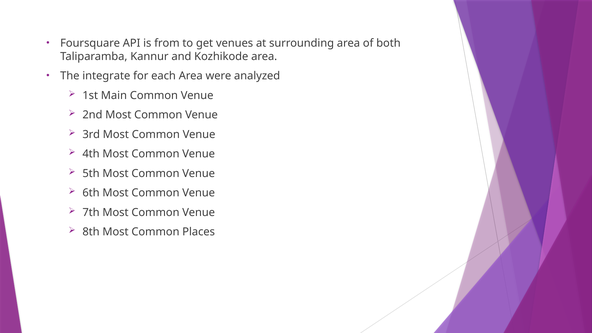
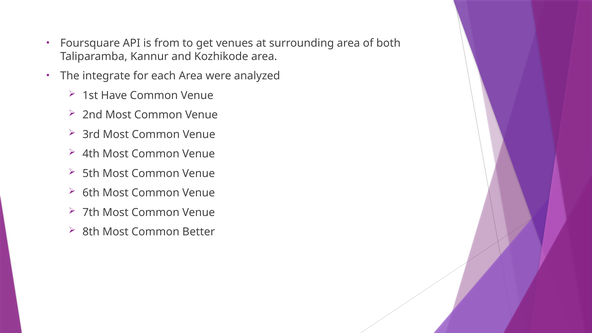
Main: Main -> Have
Places: Places -> Better
